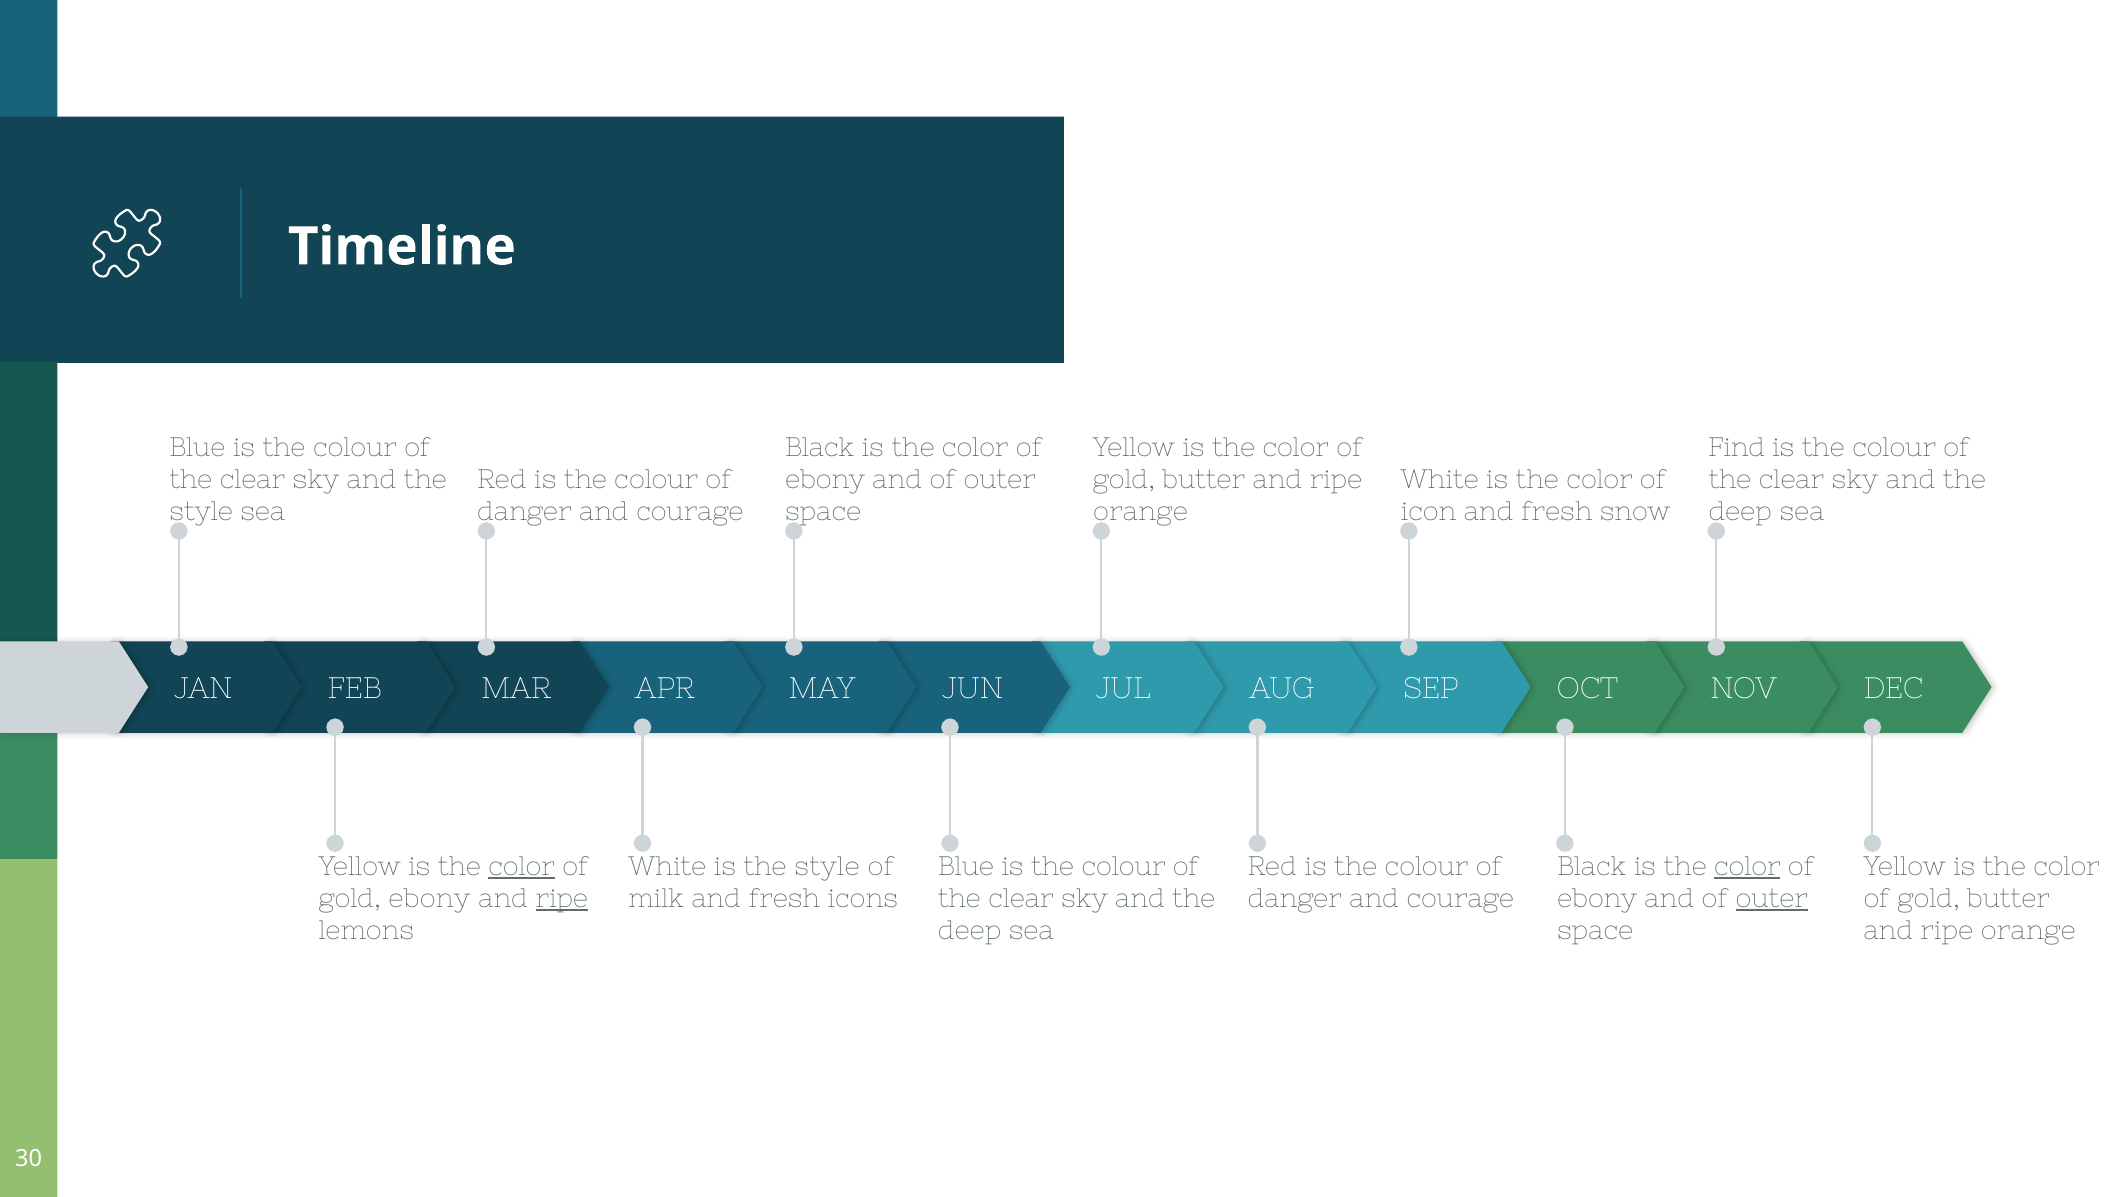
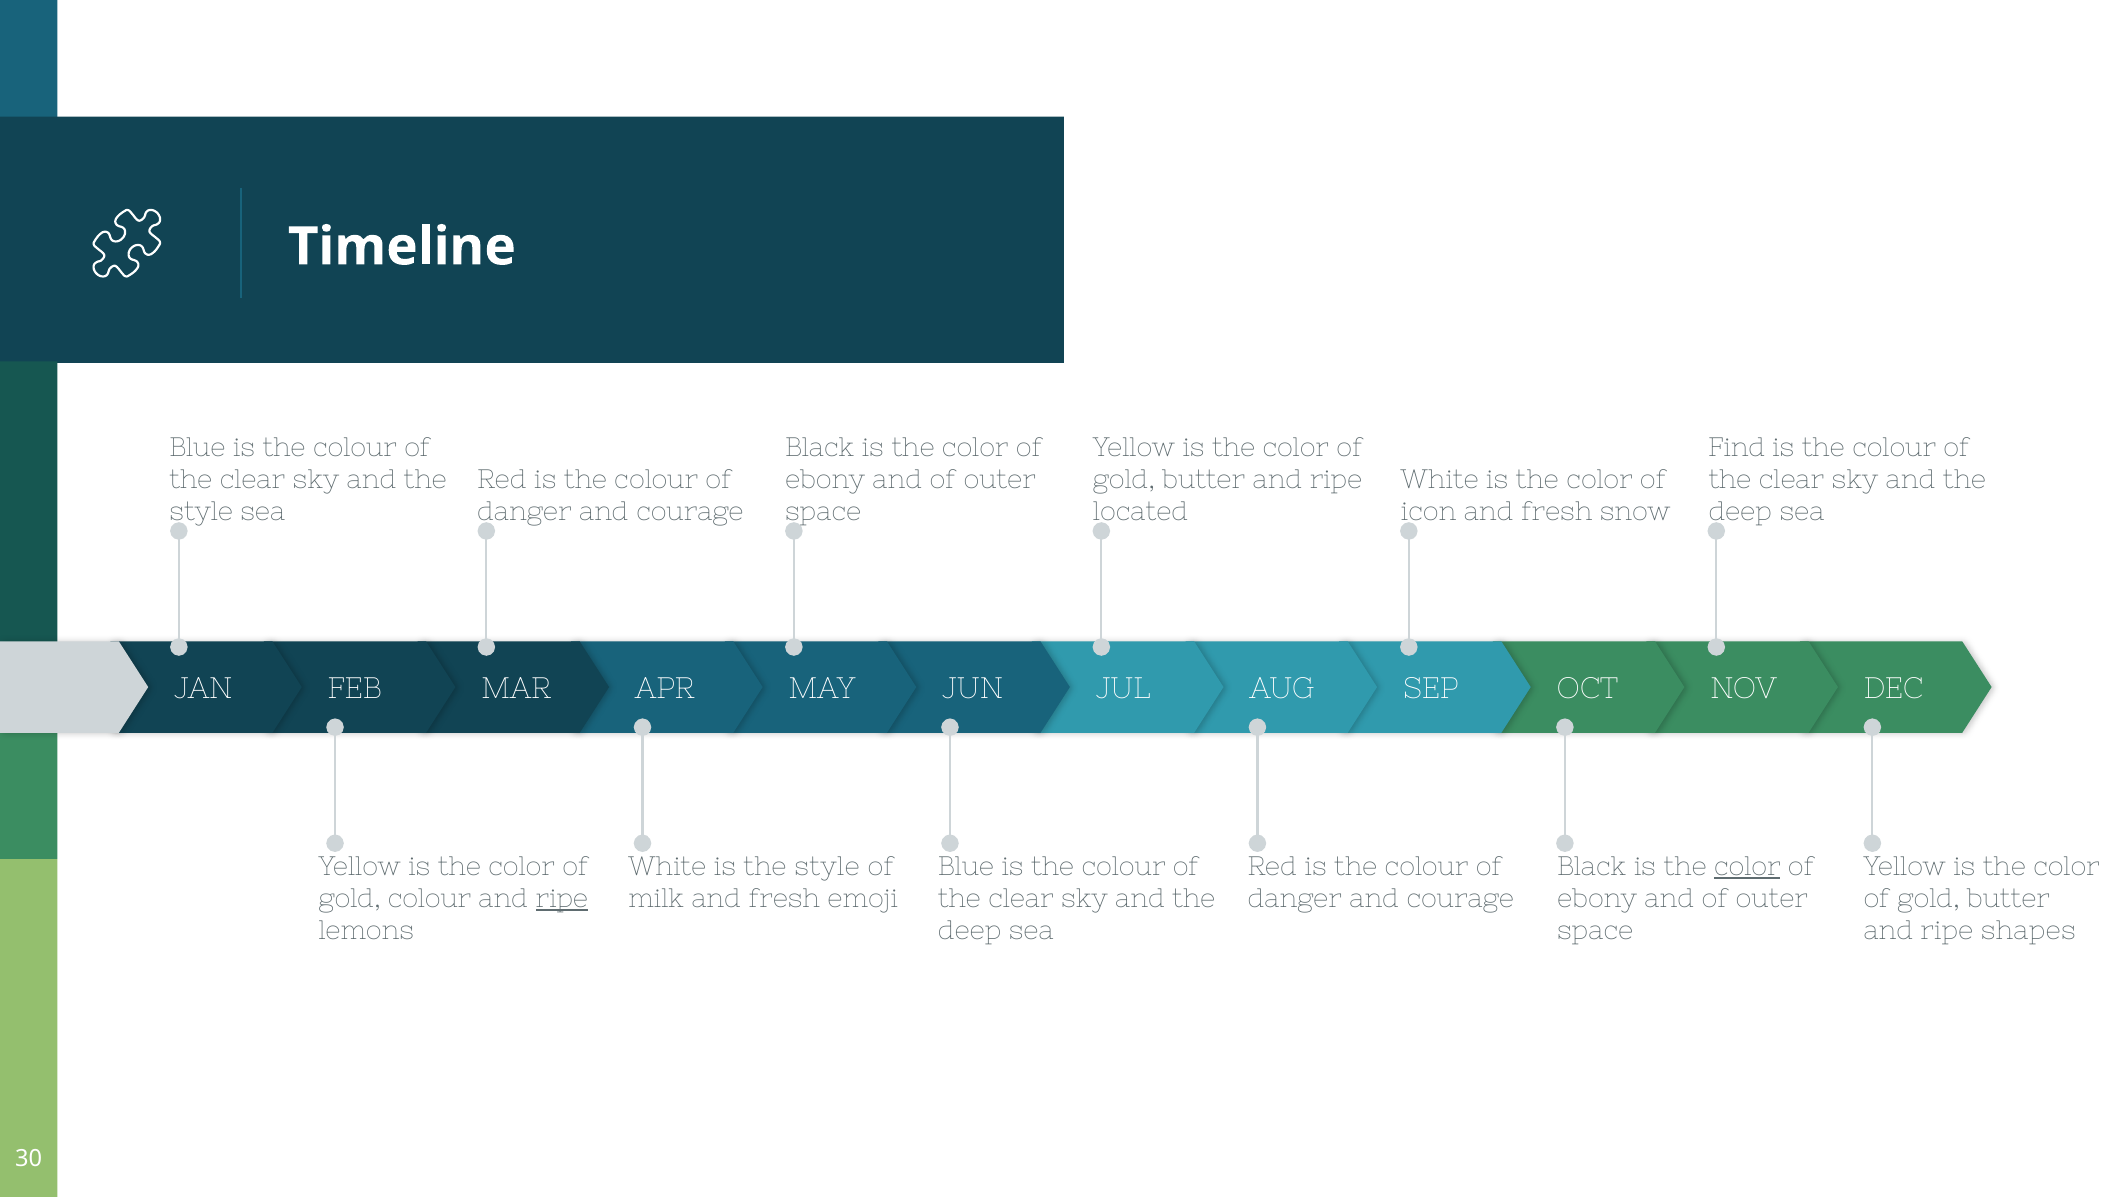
orange at (1140, 512): orange -> located
color at (522, 867) underline: present -> none
gold ebony: ebony -> colour
icons: icons -> emoji
outer at (1772, 899) underline: present -> none
orange at (2028, 931): orange -> shapes
